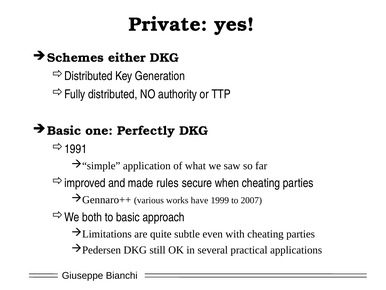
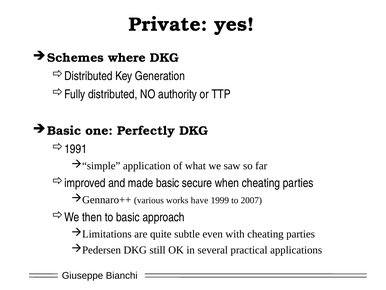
either: either -> where
made rules: rules -> basic
both: both -> then
